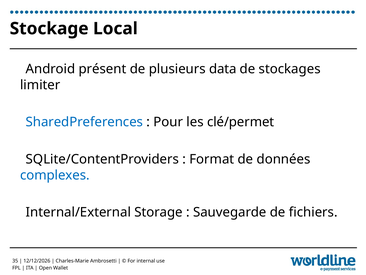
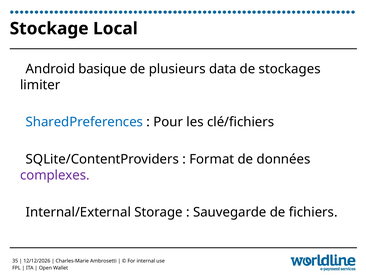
présent: présent -> basique
clé/permet: clé/permet -> clé/fichiers
complexes colour: blue -> purple
